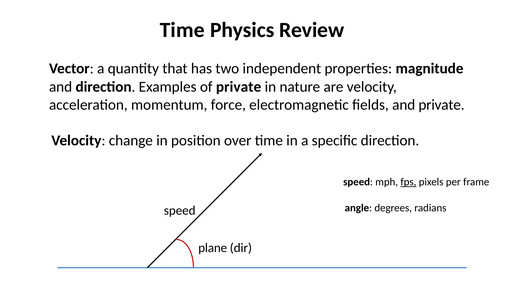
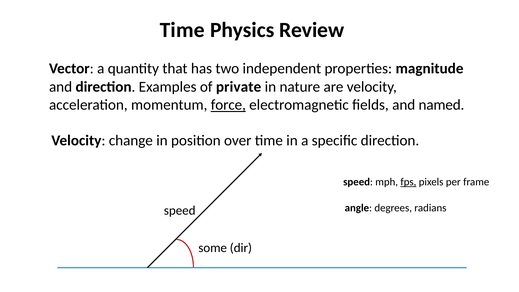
force underline: none -> present
and private: private -> named
plane: plane -> some
